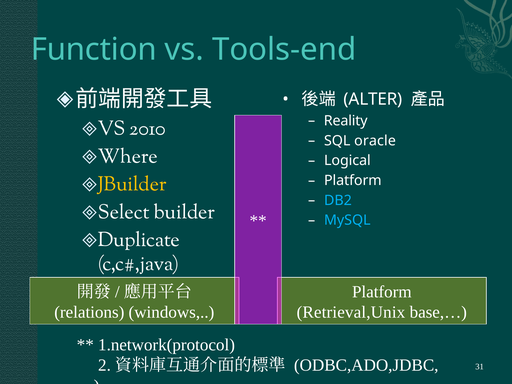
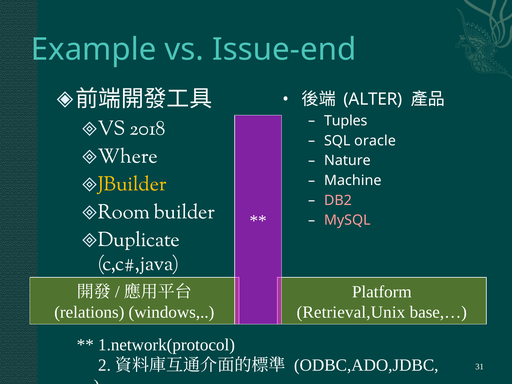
Function: Function -> Example
Tools-end: Tools-end -> Issue-end
Reality: Reality -> Tuples
2010: 2010 -> 2018
Logical: Logical -> Nature
Platform at (353, 180): Platform -> Machine
DB2 colour: light blue -> pink
Select: Select -> Room
MySQL colour: light blue -> pink
